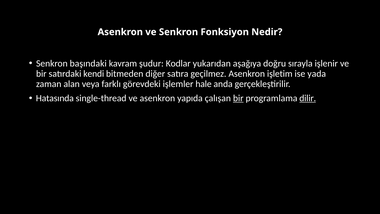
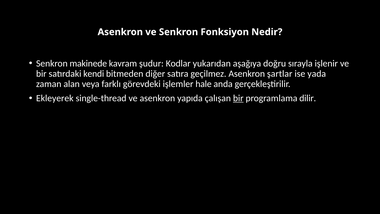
başındaki: başındaki -> makinede
işletim: işletim -> şartlar
Hatasında: Hatasında -> Ekleyerek
dilir underline: present -> none
